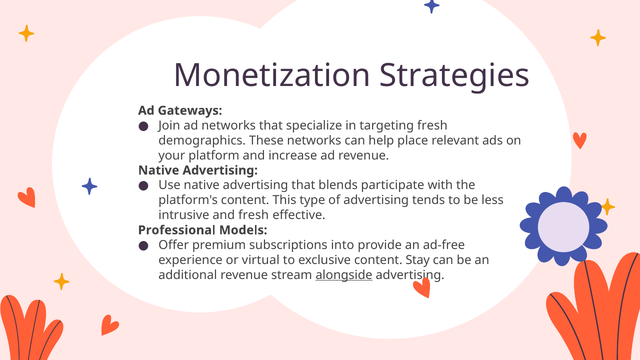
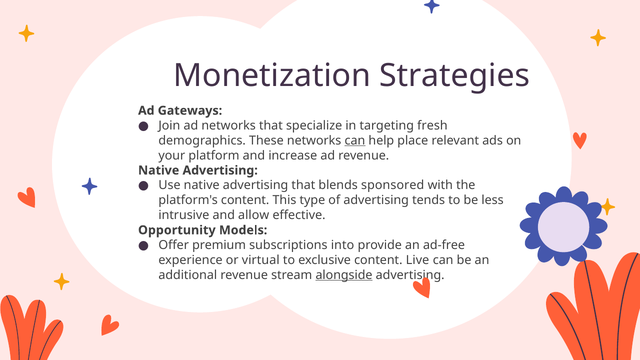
can at (355, 141) underline: none -> present
participate: participate -> sponsored
and fresh: fresh -> allow
Professional: Professional -> Opportunity
Stay: Stay -> Live
